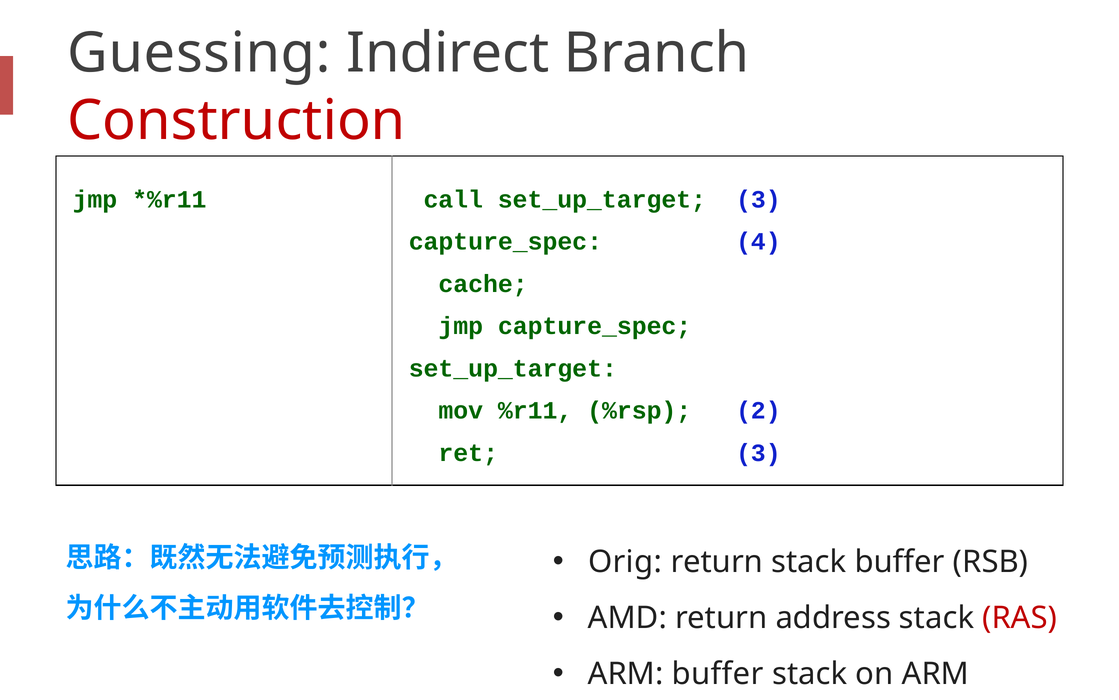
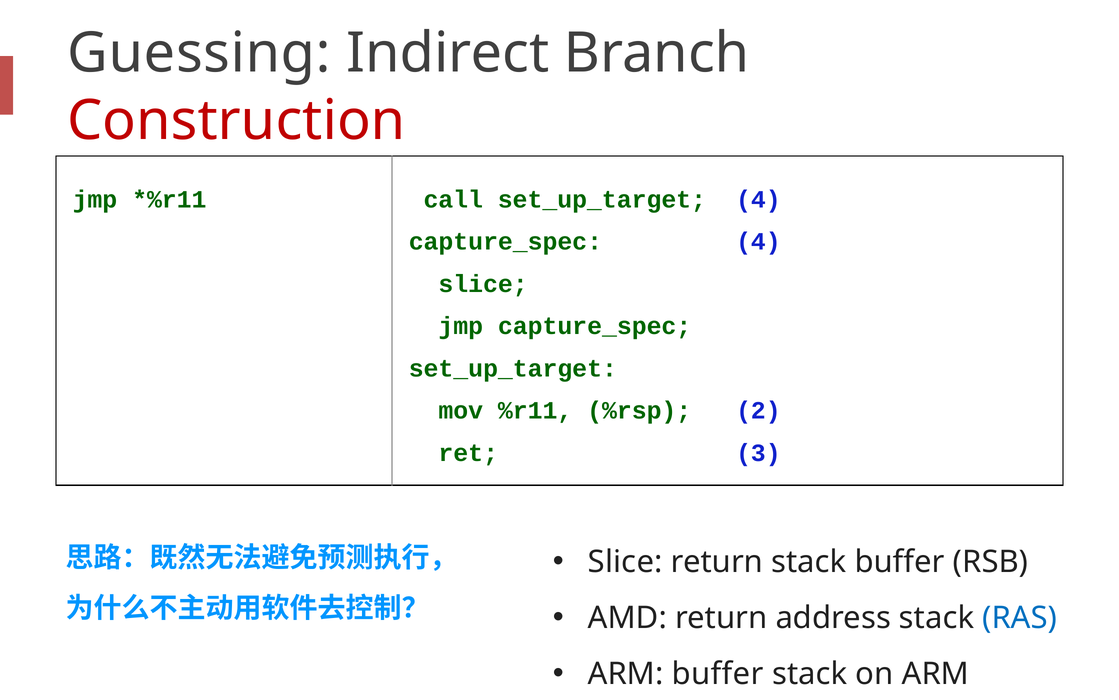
3 at (758, 199): 3 -> 4
cache at (483, 284): cache -> slice
Orig at (625, 562): Orig -> Slice
RAS colour: red -> blue
